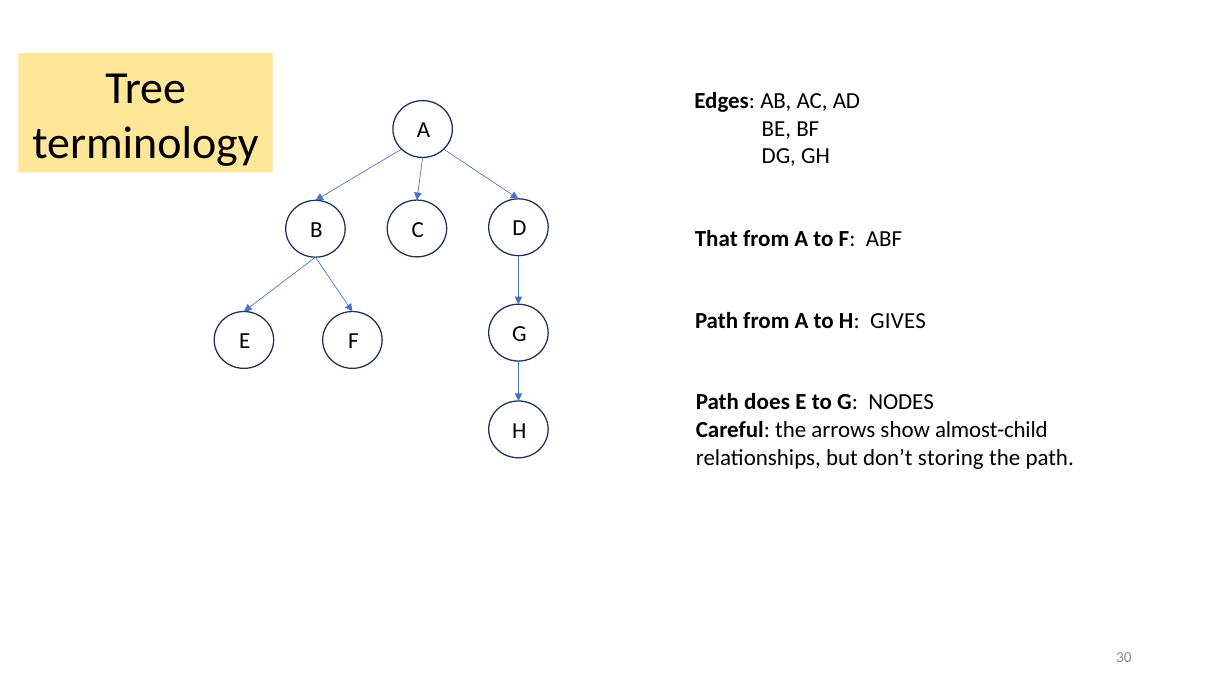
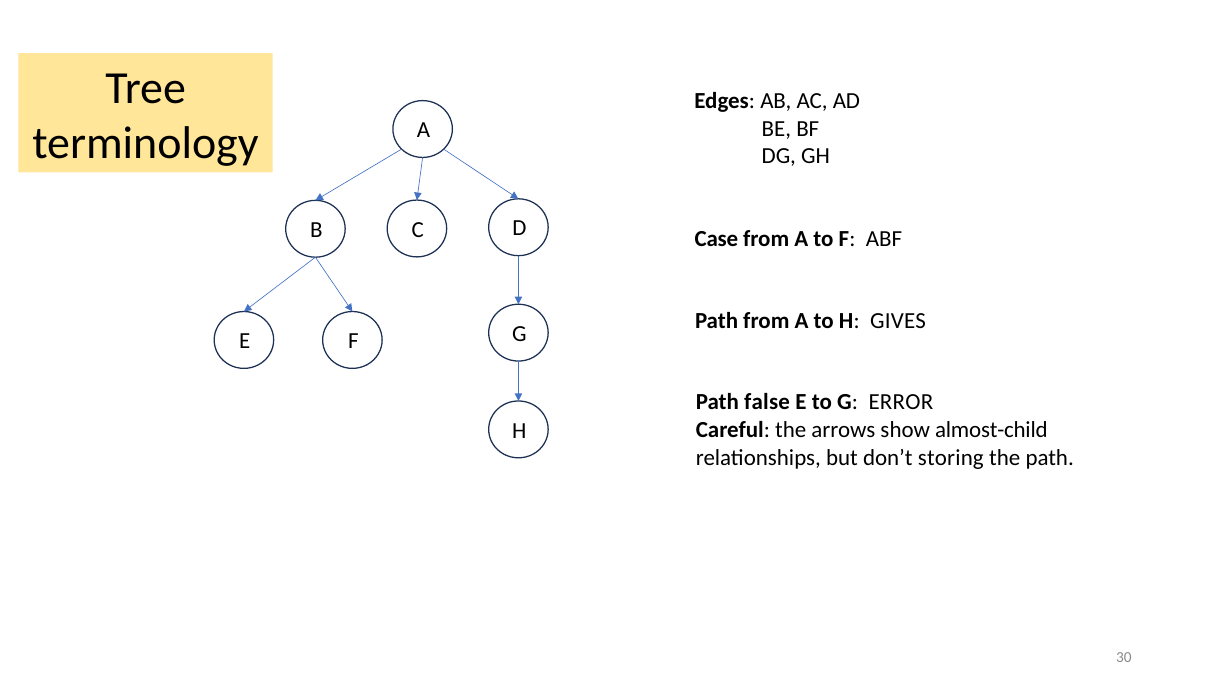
That: That -> Case
does: does -> false
NODES: NODES -> ERROR
